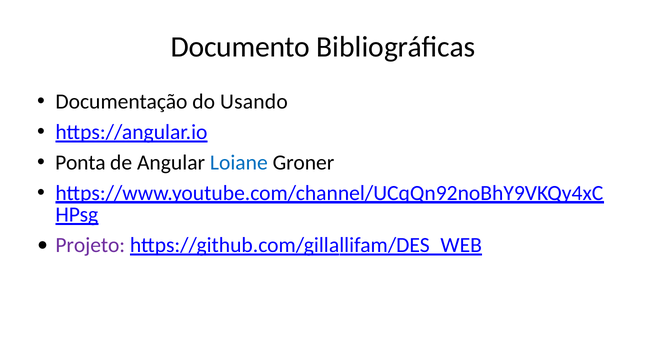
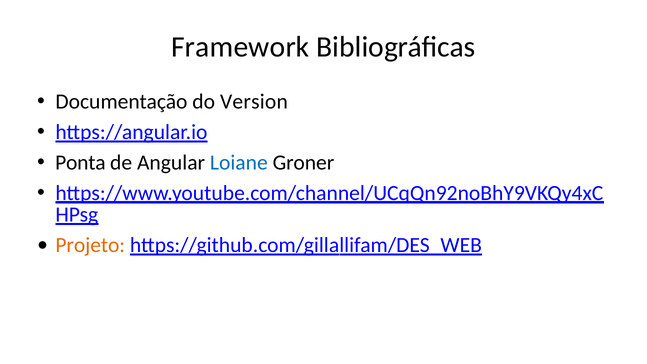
Documento: Documento -> Framework
Usando: Usando -> Version
Projeto colour: purple -> orange
